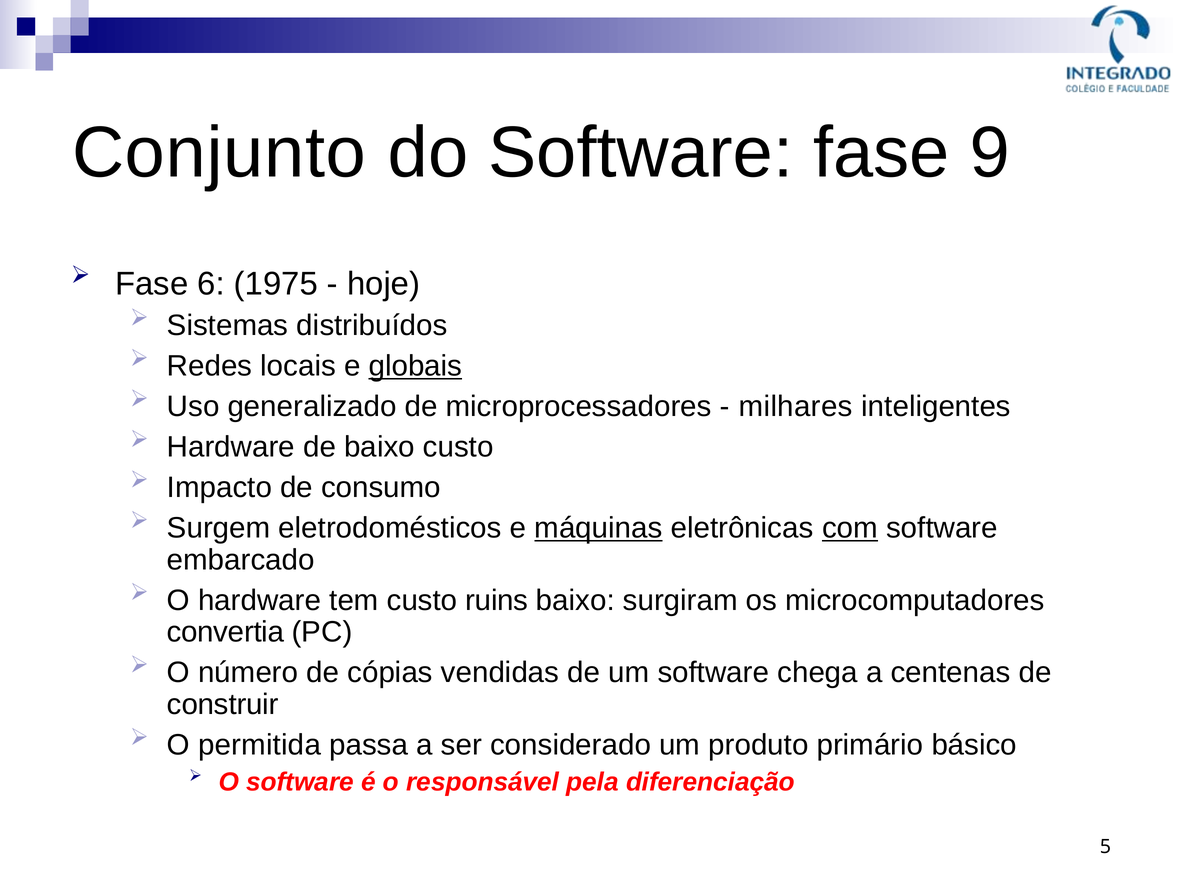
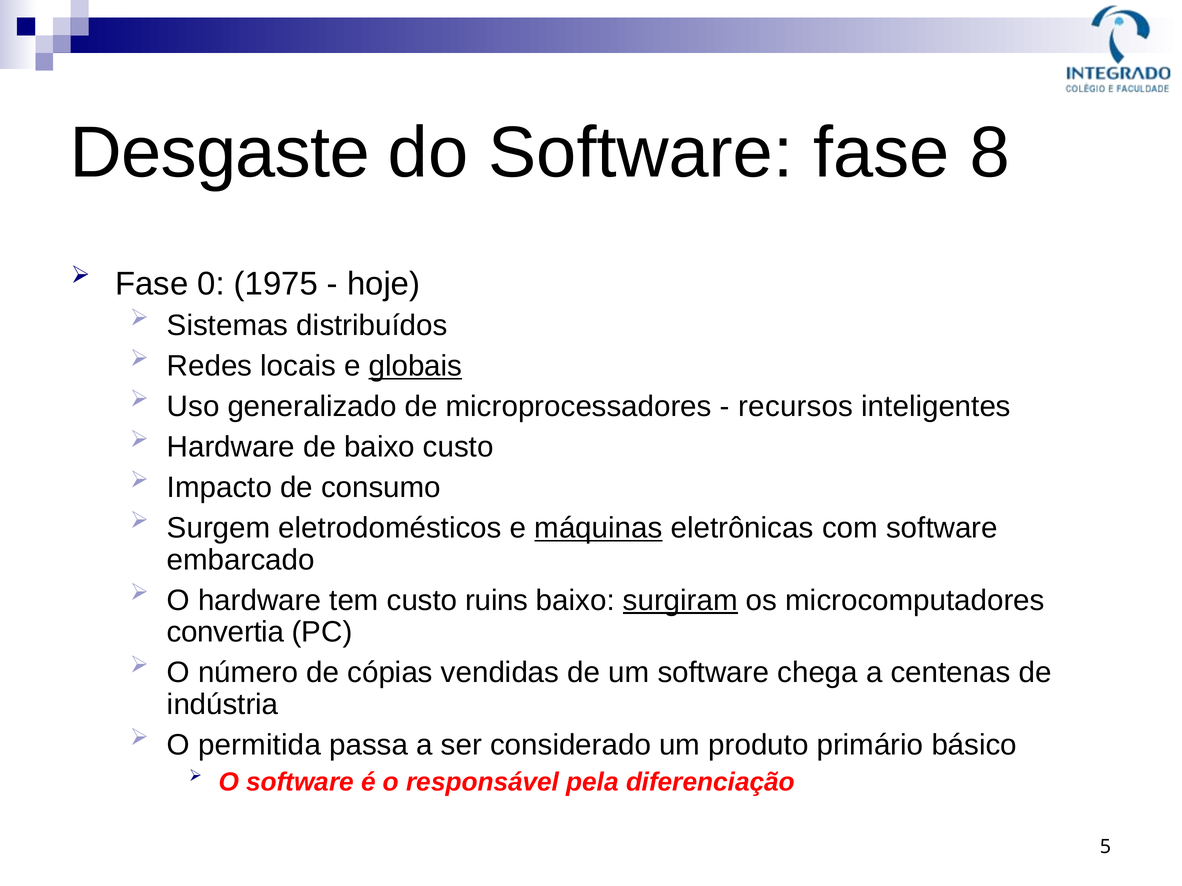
Conjunto: Conjunto -> Desgaste
9: 9 -> 8
6: 6 -> 0
milhares: milhares -> recursos
com underline: present -> none
surgiram underline: none -> present
construir: construir -> indústria
